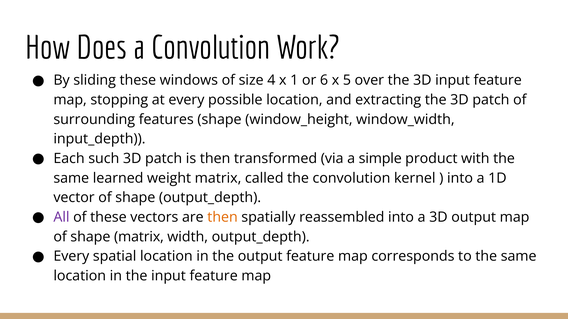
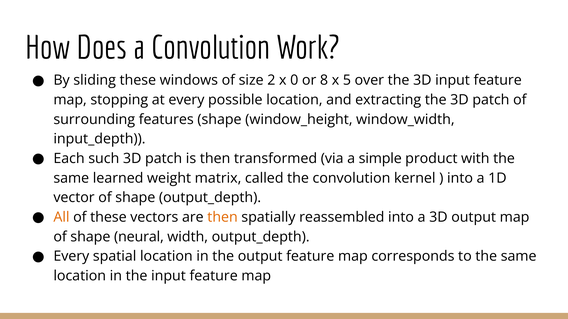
4: 4 -> 2
1: 1 -> 0
6: 6 -> 8
All colour: purple -> orange
shape matrix: matrix -> neural
